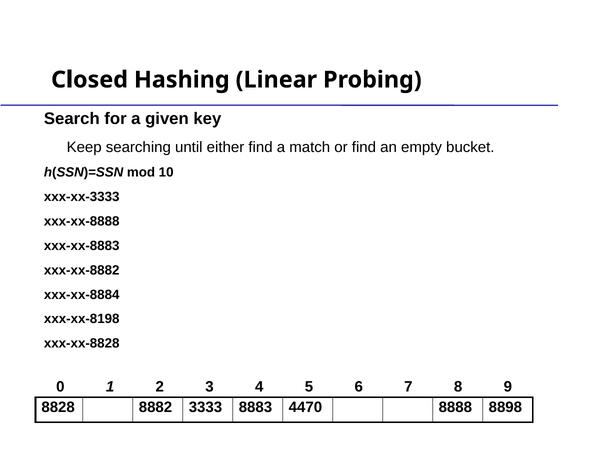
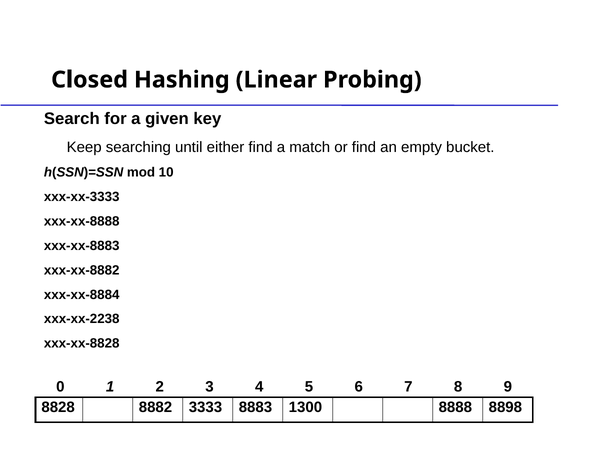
xxx-xx-8198: xxx-xx-8198 -> xxx-xx-2238
4470: 4470 -> 1300
